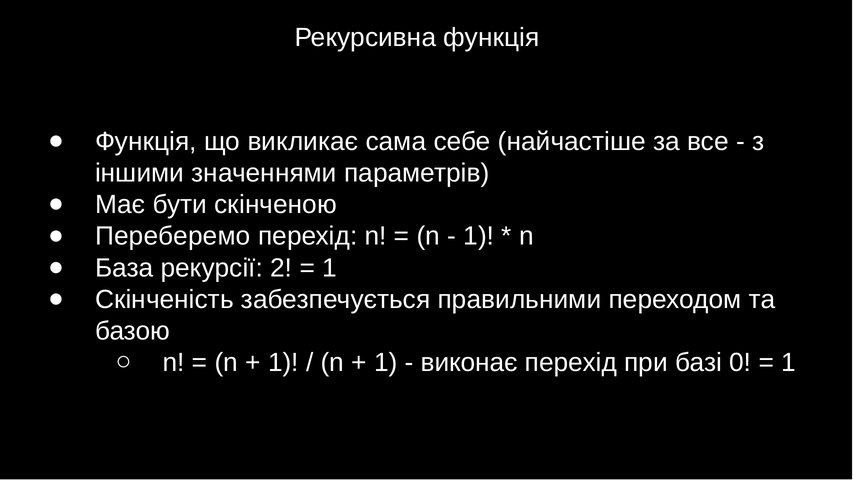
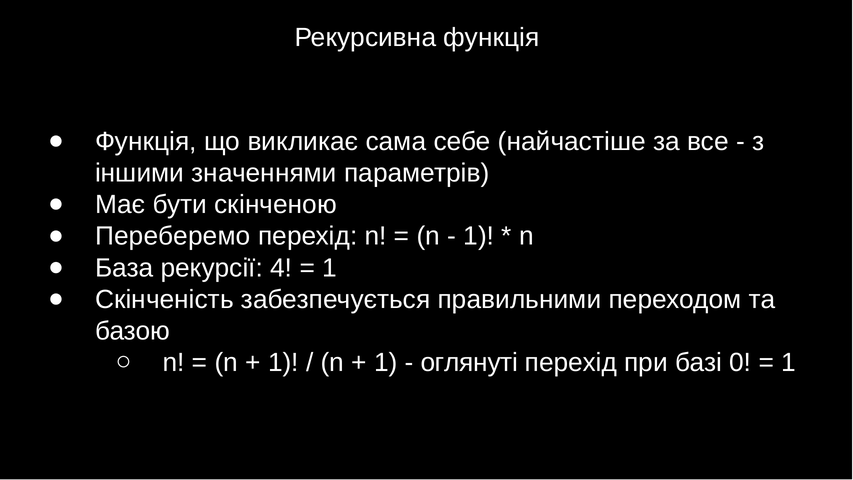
2: 2 -> 4
виконає: виконає -> оглянуті
